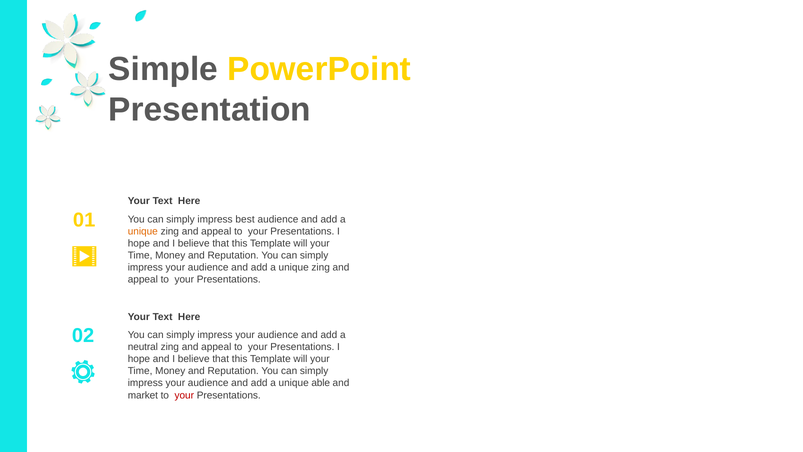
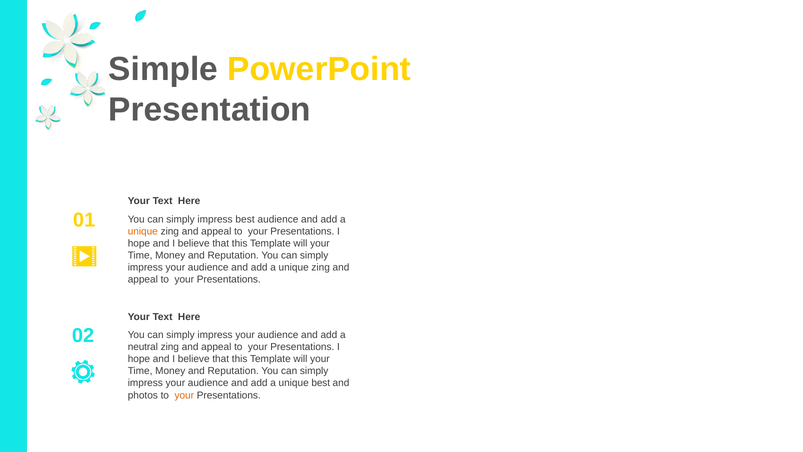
unique able: able -> best
market: market -> photos
your at (184, 395) colour: red -> orange
